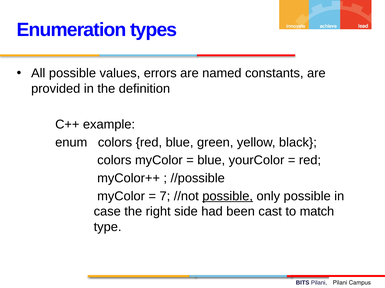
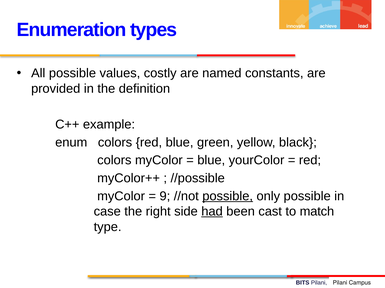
errors: errors -> costly
7: 7 -> 9
had underline: none -> present
